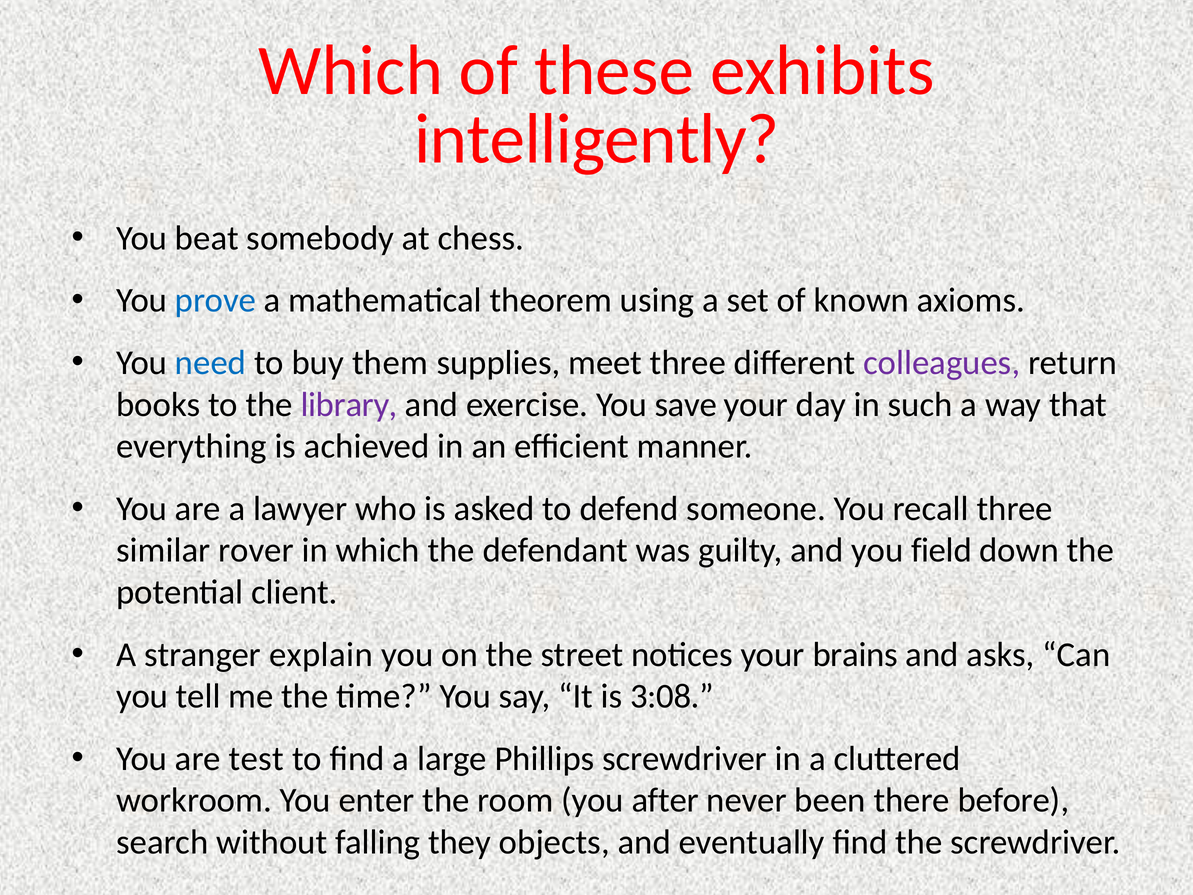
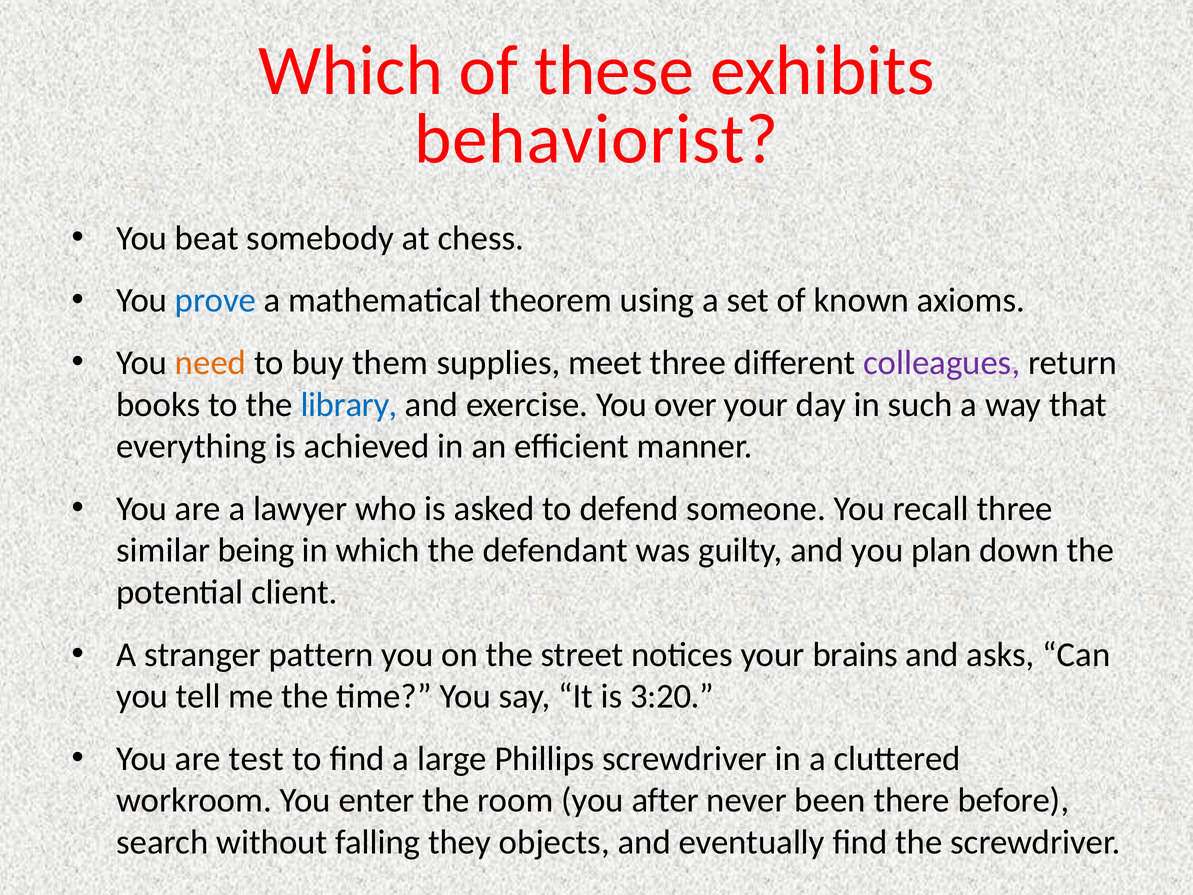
intelligently: intelligently -> behaviorist
need colour: blue -> orange
library colour: purple -> blue
save: save -> over
rover: rover -> being
field: field -> plan
explain: explain -> pattern
3:08: 3:08 -> 3:20
